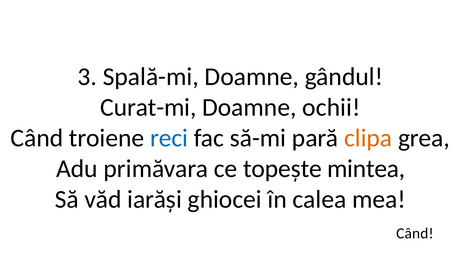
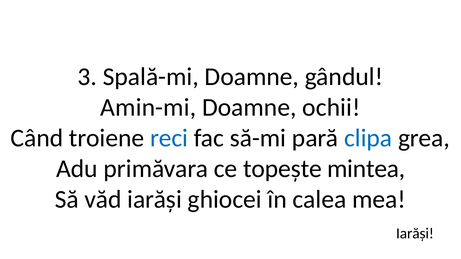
Curat-mi: Curat-mi -> Amin-mi
clipa colour: orange -> blue
Când at (415, 234): Când -> Iarăși
